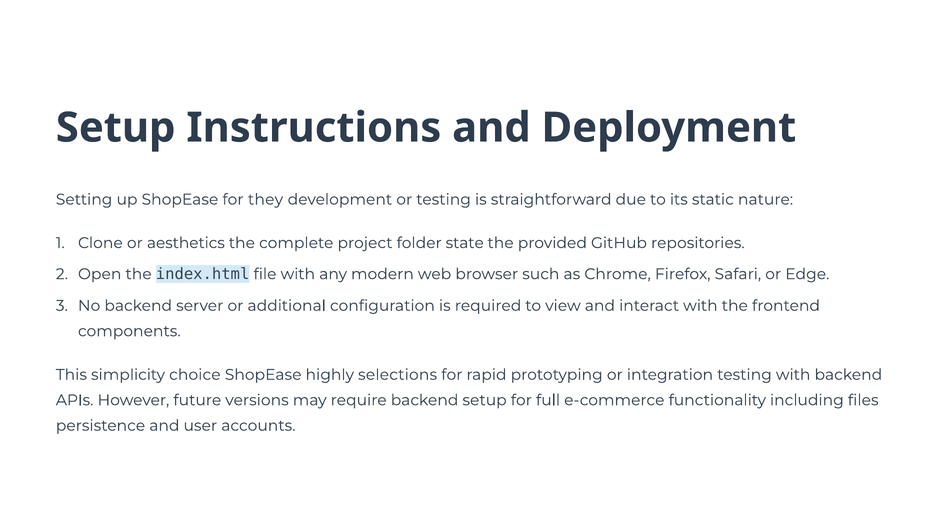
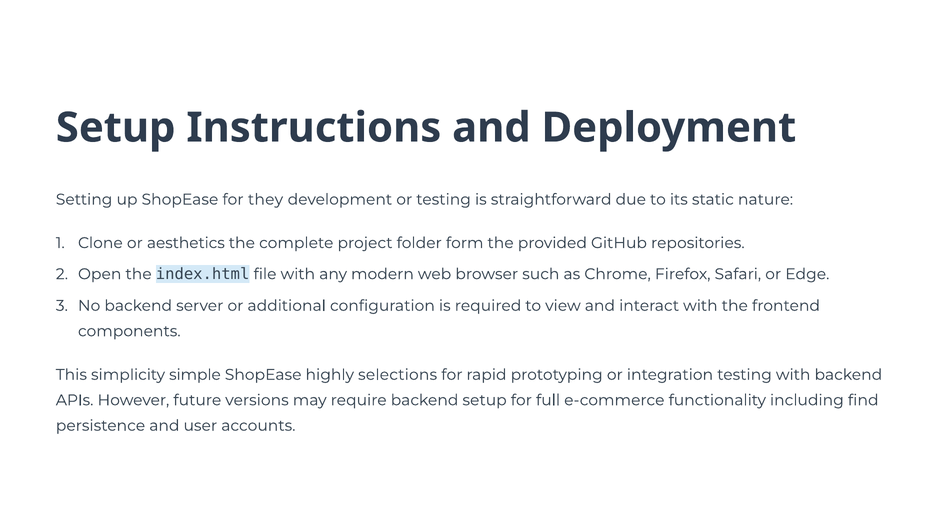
state: state -> form
choice: choice -> simple
files: files -> find
